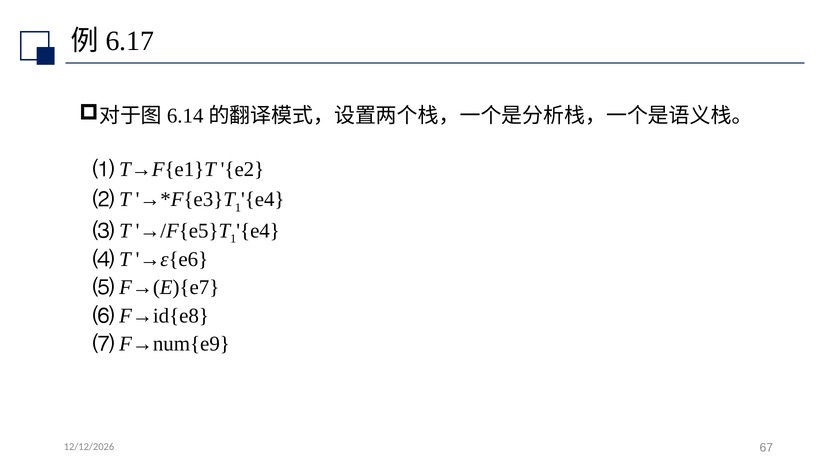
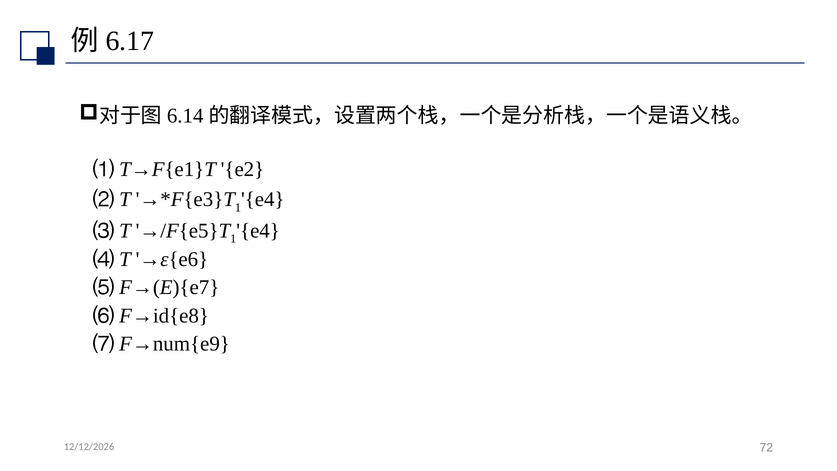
67: 67 -> 72
